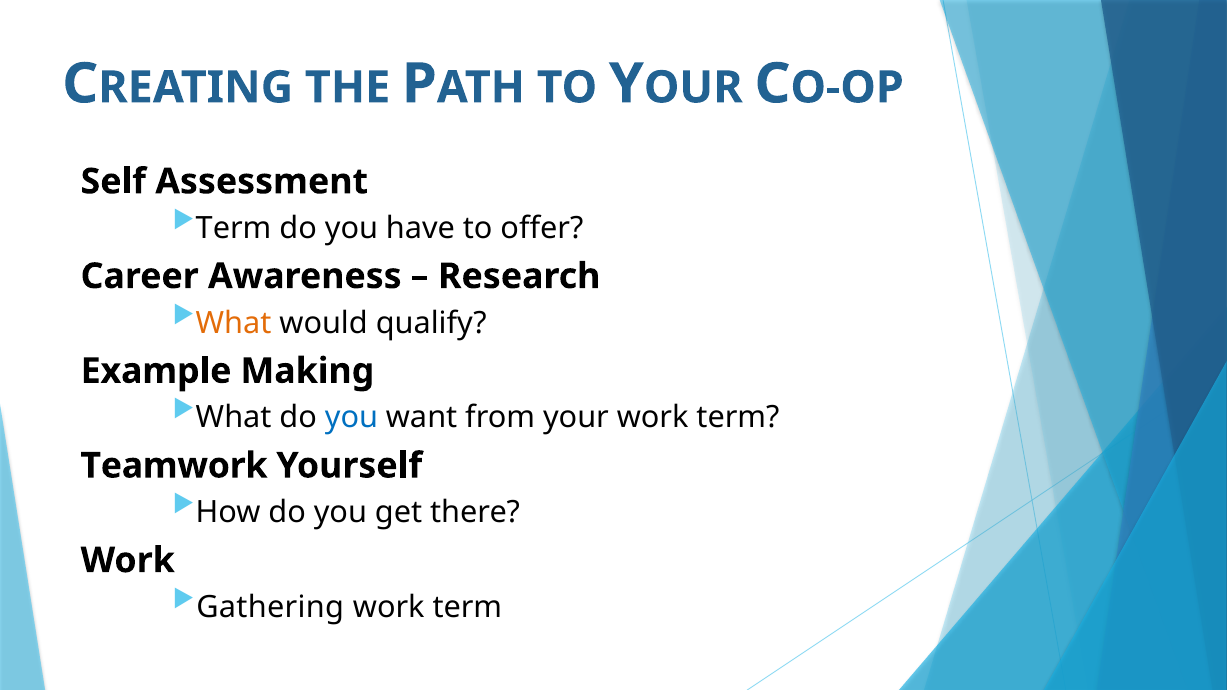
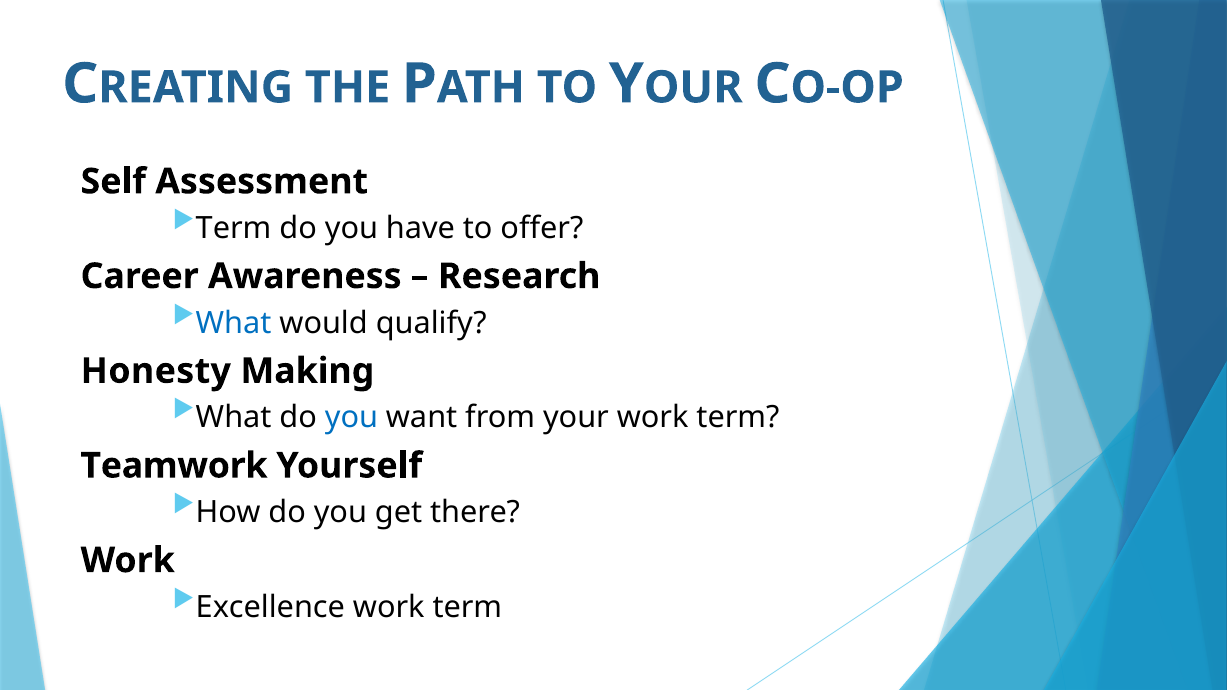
What at (234, 323) colour: orange -> blue
Example: Example -> Honesty
Gathering: Gathering -> Excellence
